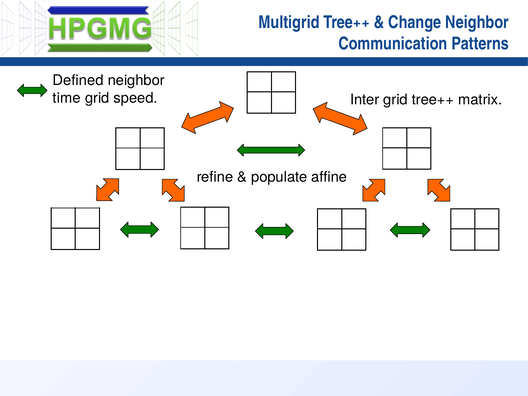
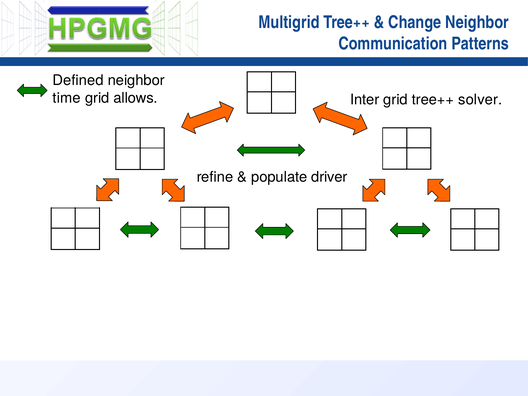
speed: speed -> allows
matrix: matrix -> solver
affine: affine -> driver
